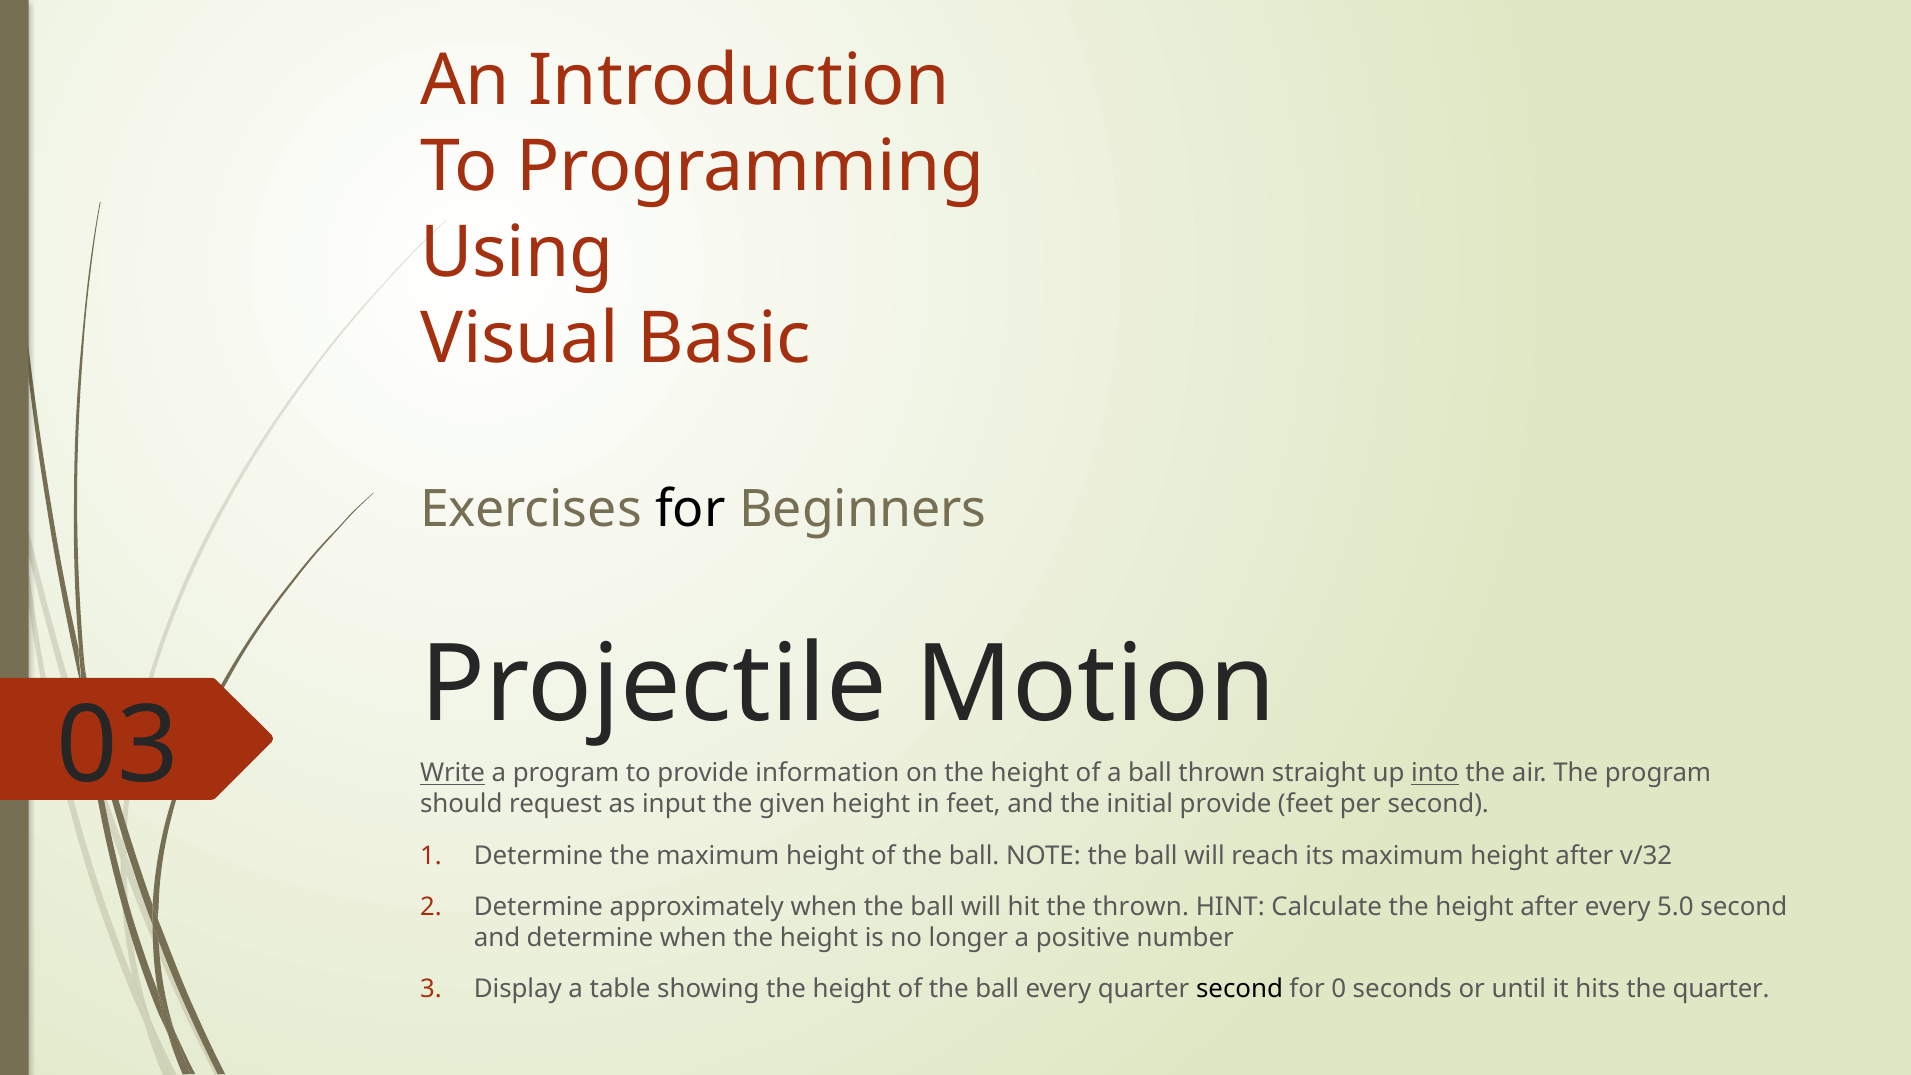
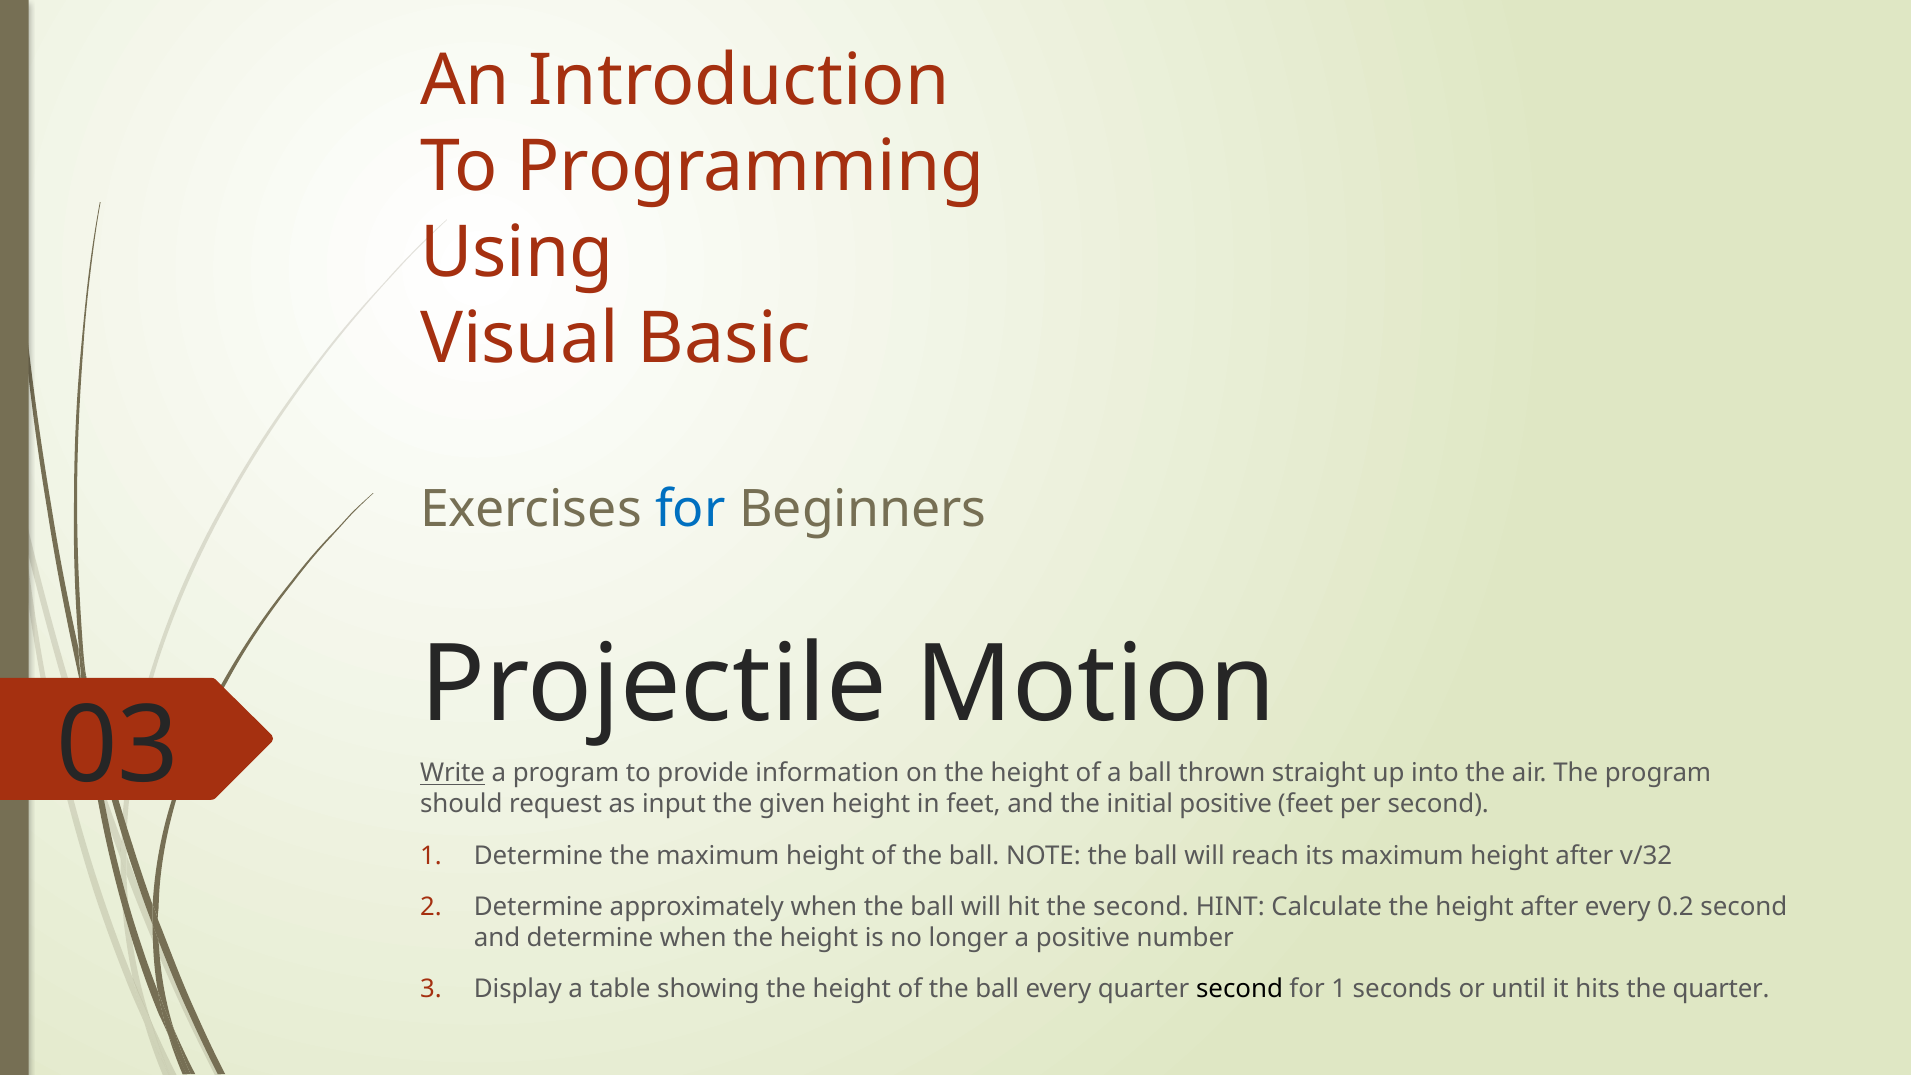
for at (690, 510) colour: black -> blue
into underline: present -> none
initial provide: provide -> positive
the thrown: thrown -> second
5.0: 5.0 -> 0.2
for 0: 0 -> 1
